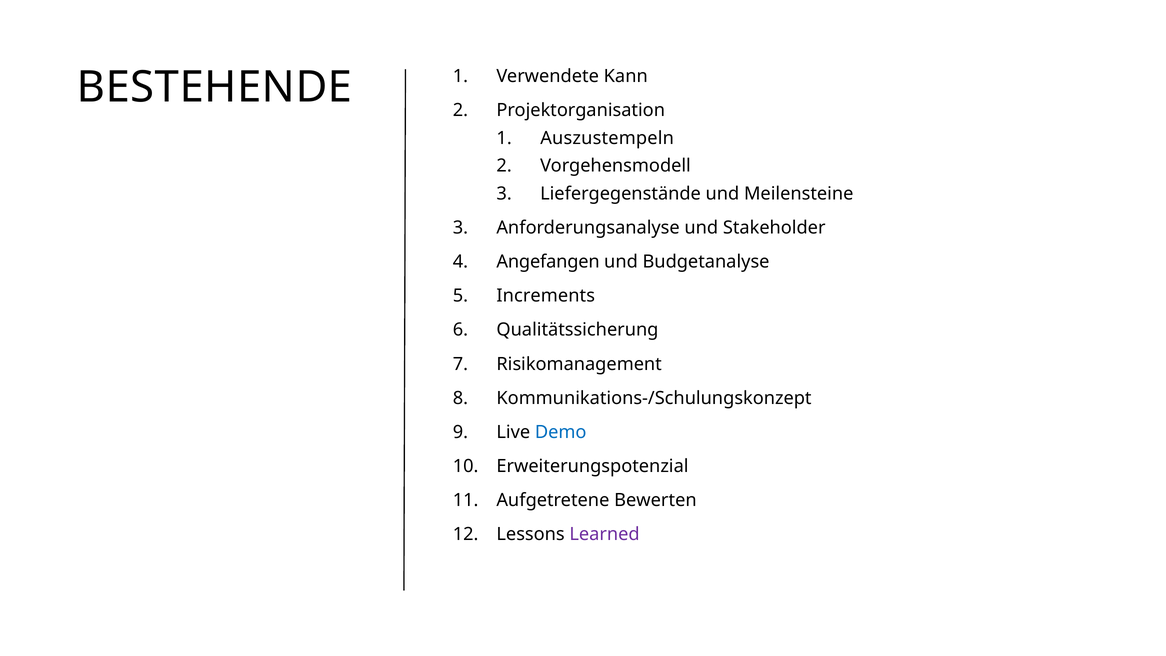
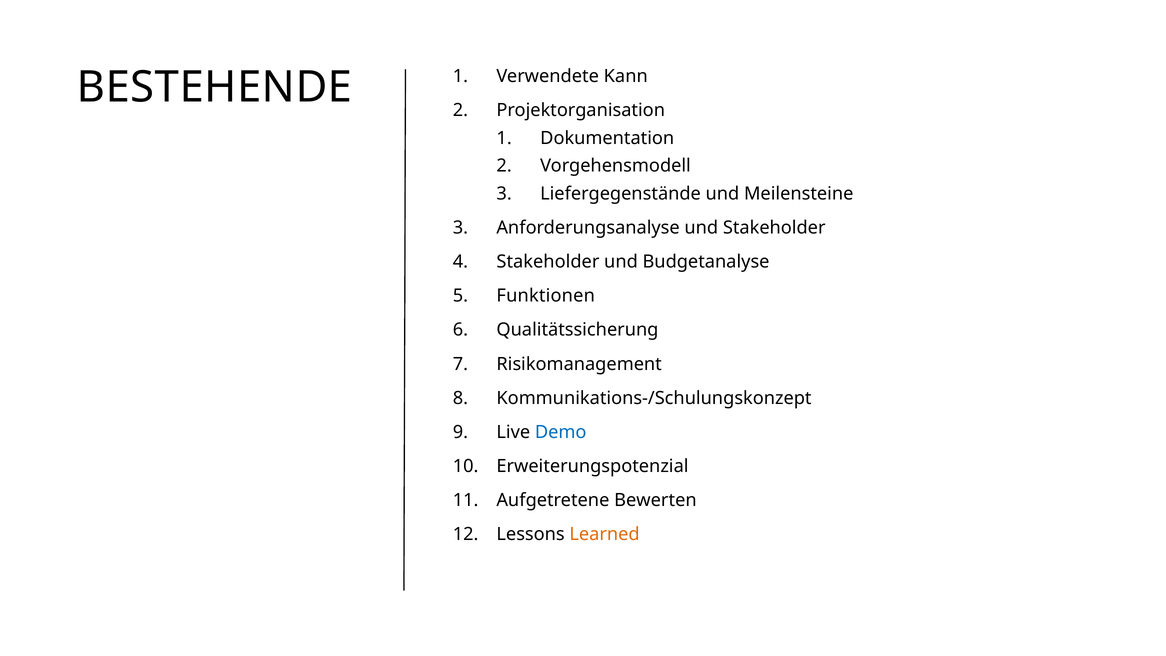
Auszustempeln: Auszustempeln -> Dokumentation
Angefangen at (548, 262): Angefangen -> Stakeholder
Increments: Increments -> Funktionen
Learned colour: purple -> orange
